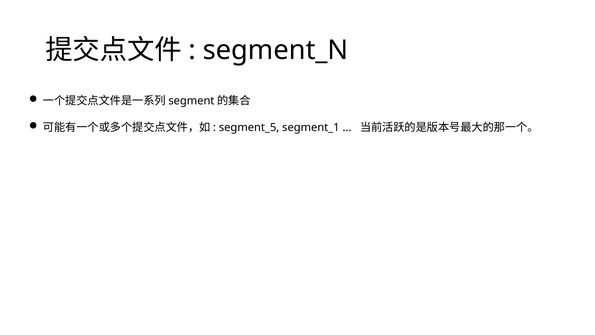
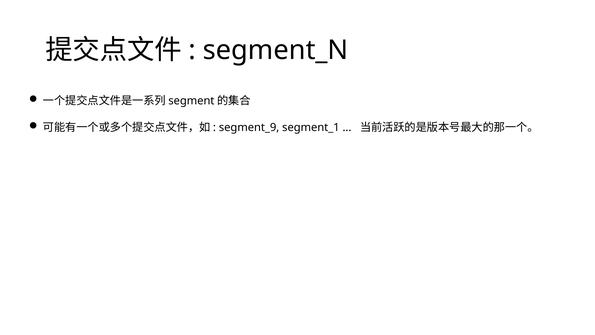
segment_5: segment_5 -> segment_9
